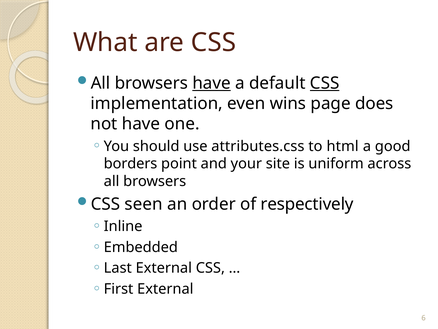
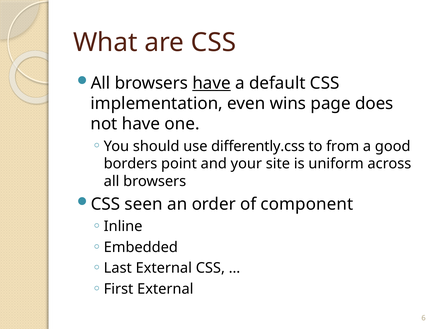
CSS at (325, 83) underline: present -> none
attributes.css: attributes.css -> differently.css
html: html -> from
respectively: respectively -> component
